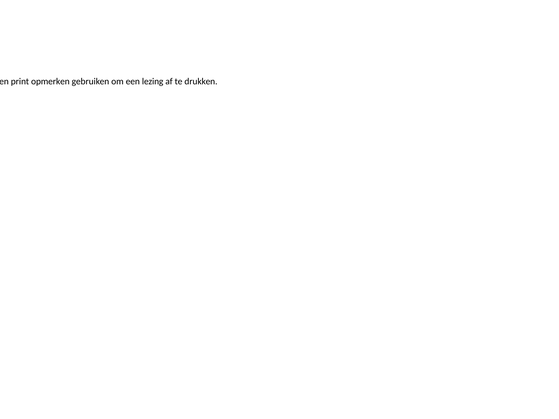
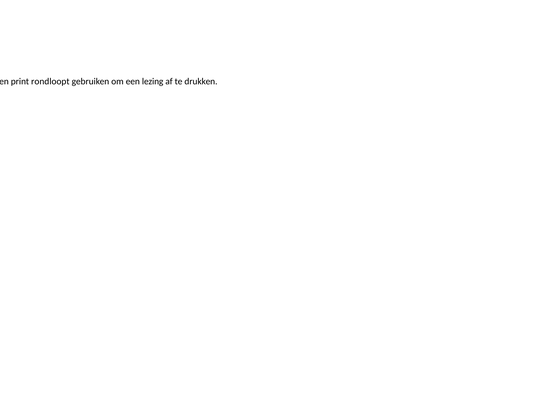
opmerken: opmerken -> rondloopt
